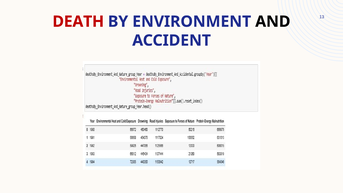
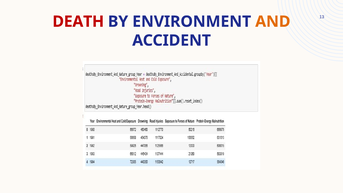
AND colour: black -> orange
